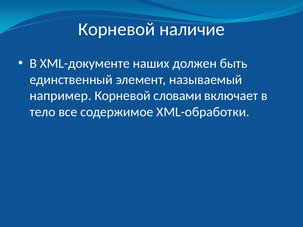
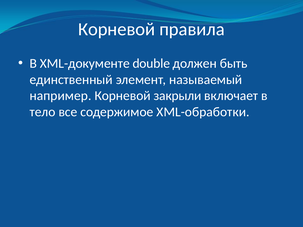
наличие: наличие -> правила
наших: наших -> double
словами: словами -> закрыли
